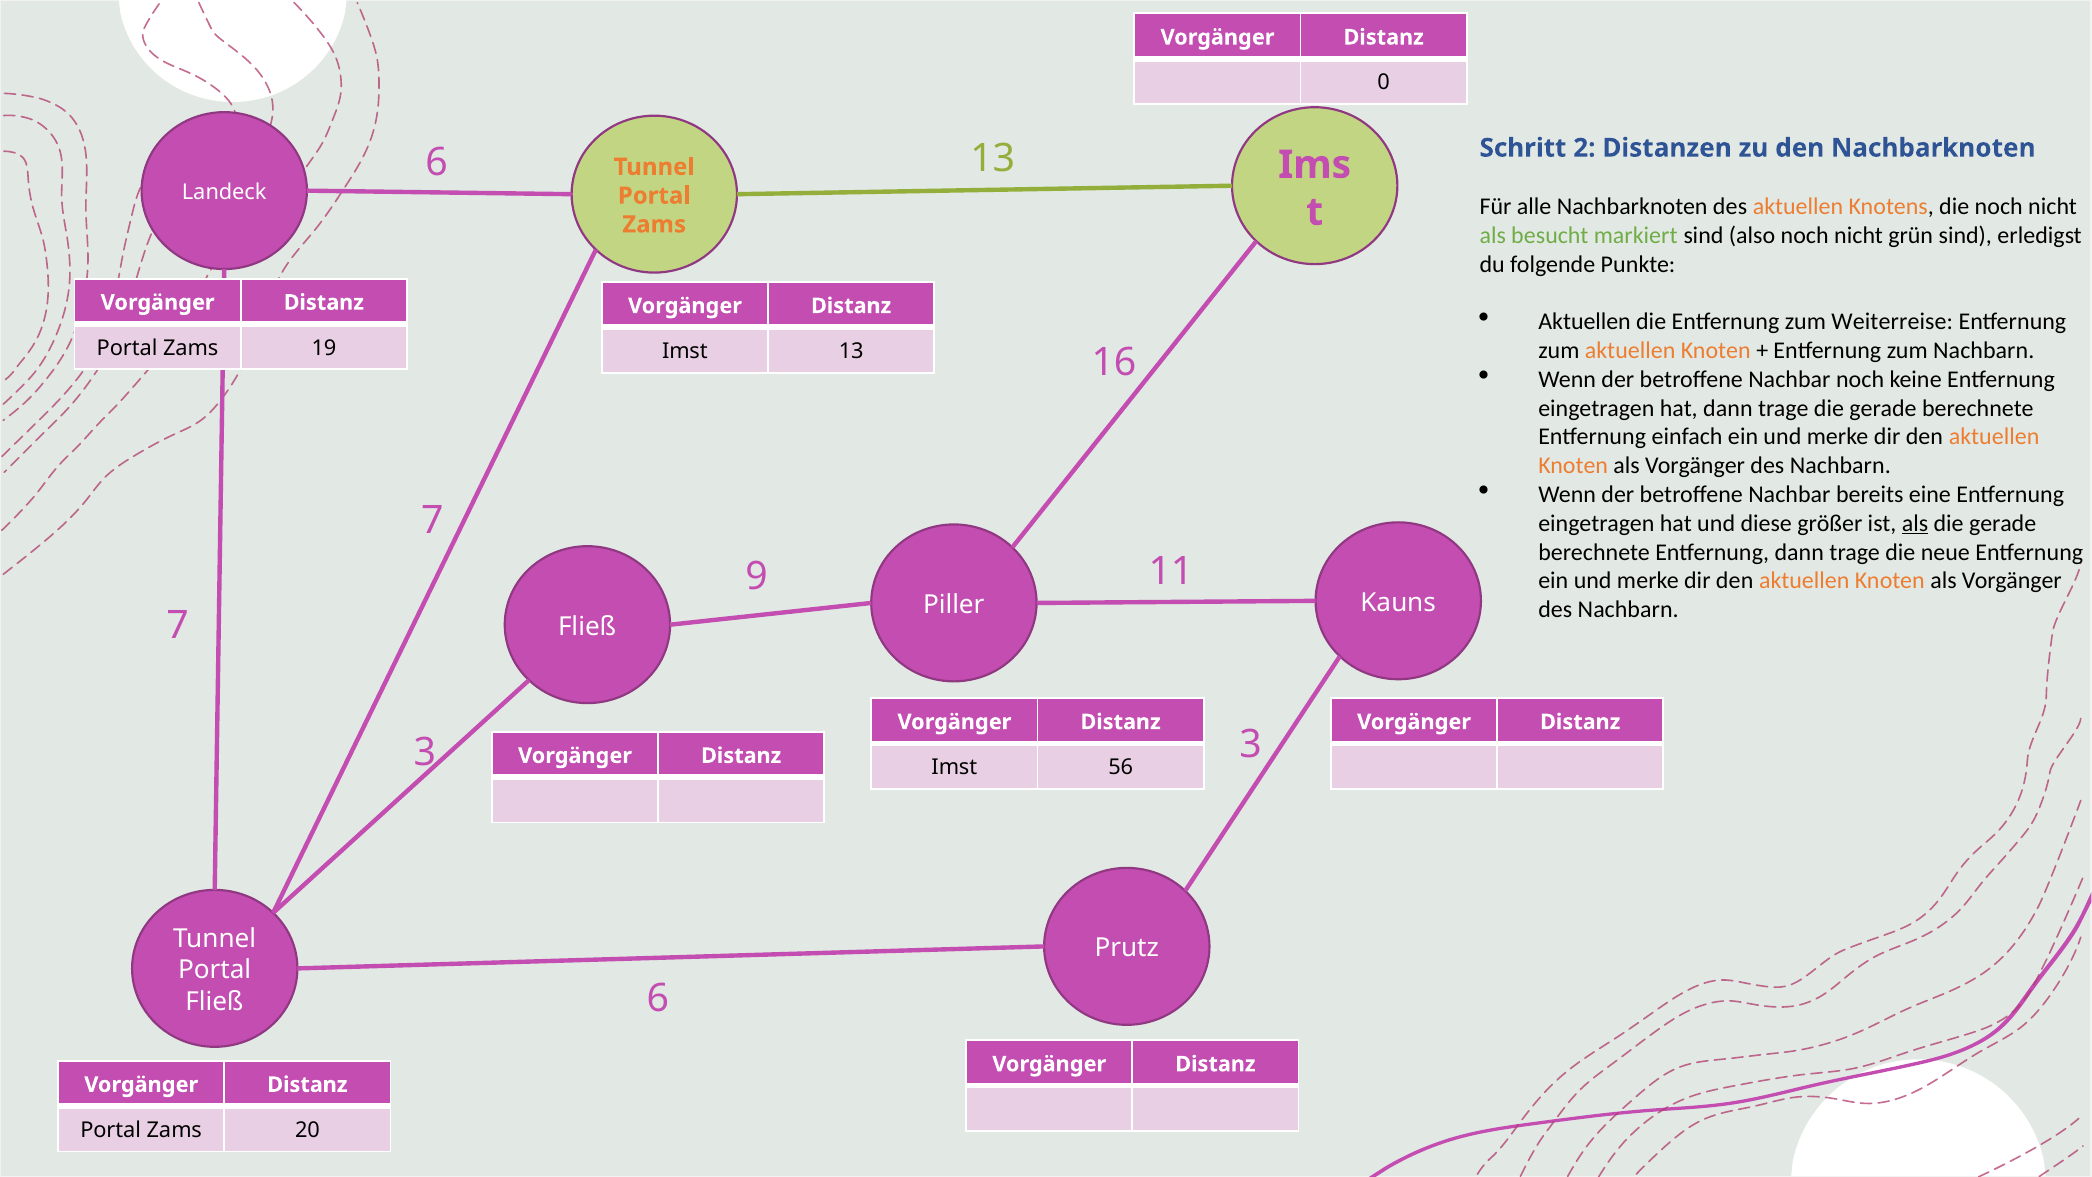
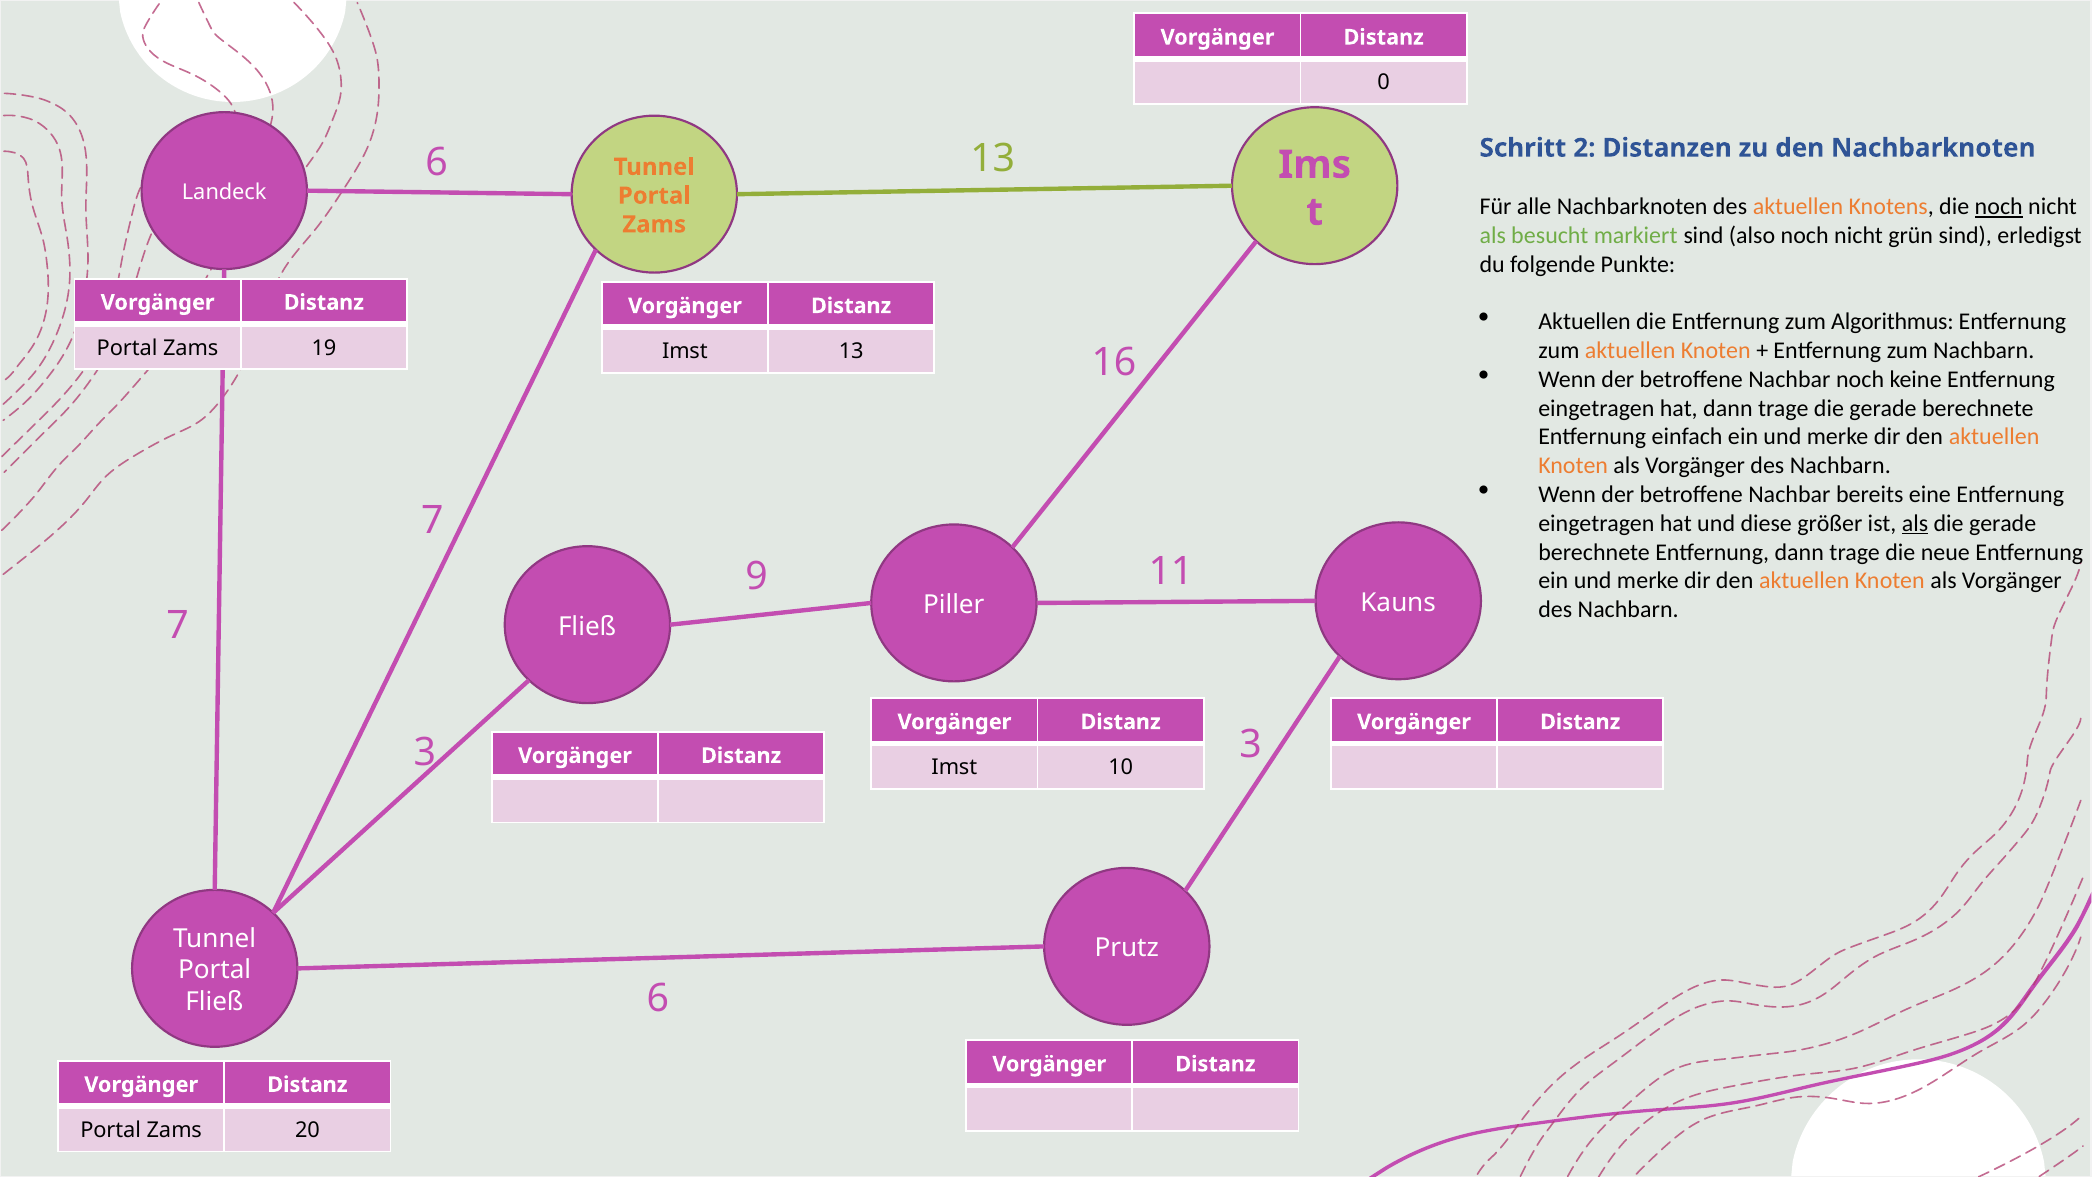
noch at (1999, 207) underline: none -> present
Weiterreise: Weiterreise -> Algorithmus
56: 56 -> 10
